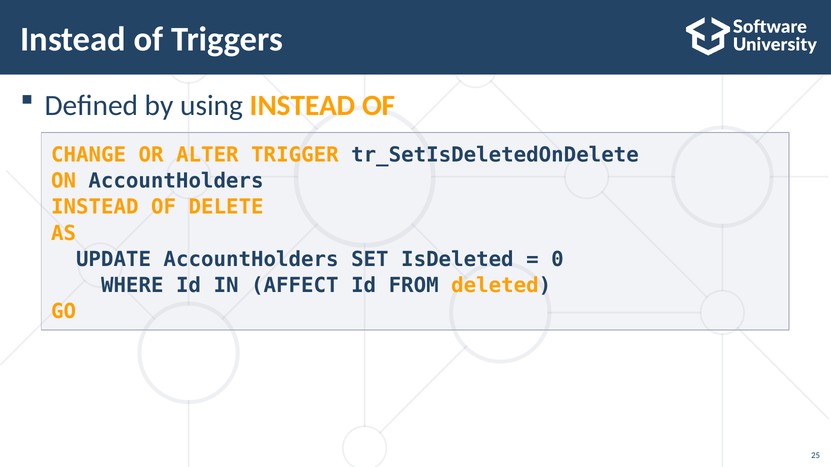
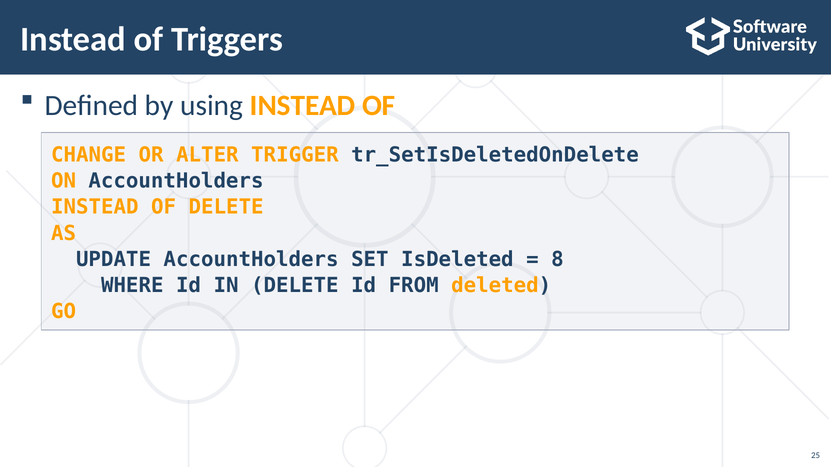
0: 0 -> 8
IN AFFECT: AFFECT -> DELETE
